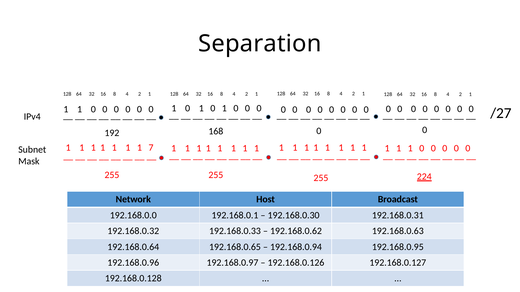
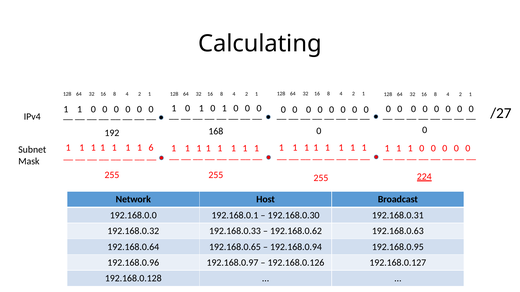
Separation: Separation -> Calculating
7: 7 -> 6
